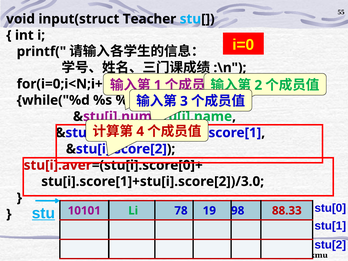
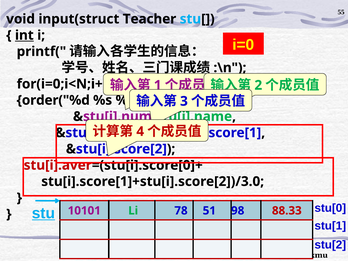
int underline: none -> present
while("%d: while("%d -> order("%d
19: 19 -> 51
